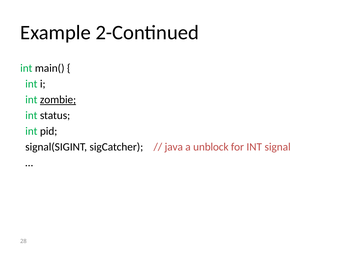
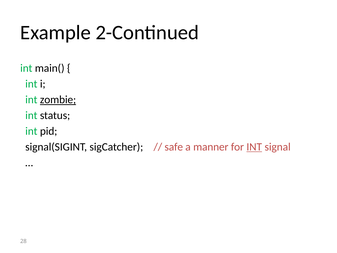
java: java -> safe
unblock: unblock -> manner
INT at (254, 147) underline: none -> present
